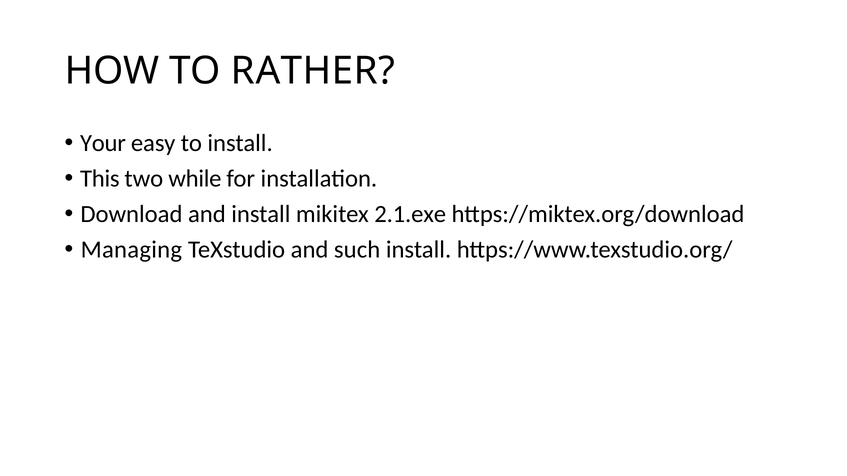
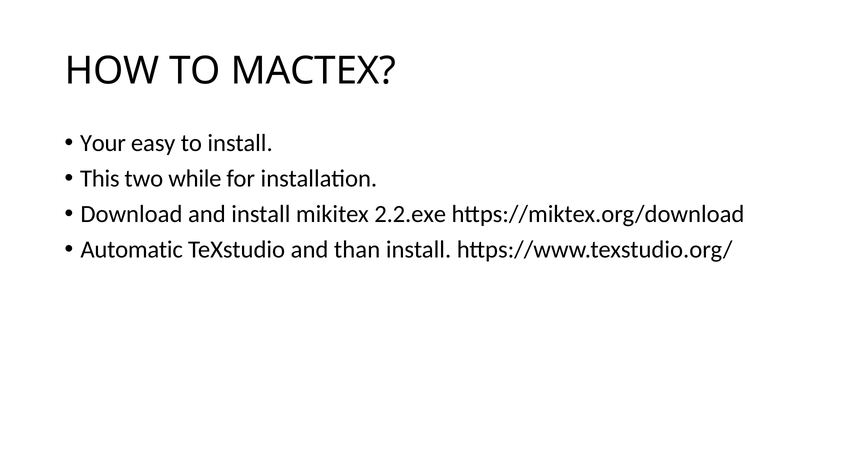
RATHER: RATHER -> MACTEX
2.1.exe: 2.1.exe -> 2.2.exe
Managing: Managing -> Automatic
such: such -> than
